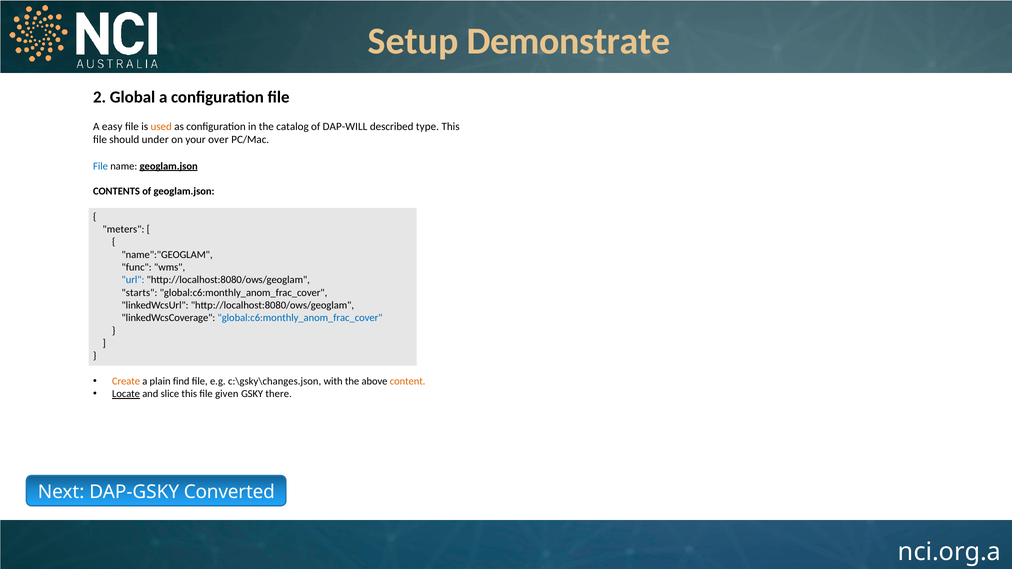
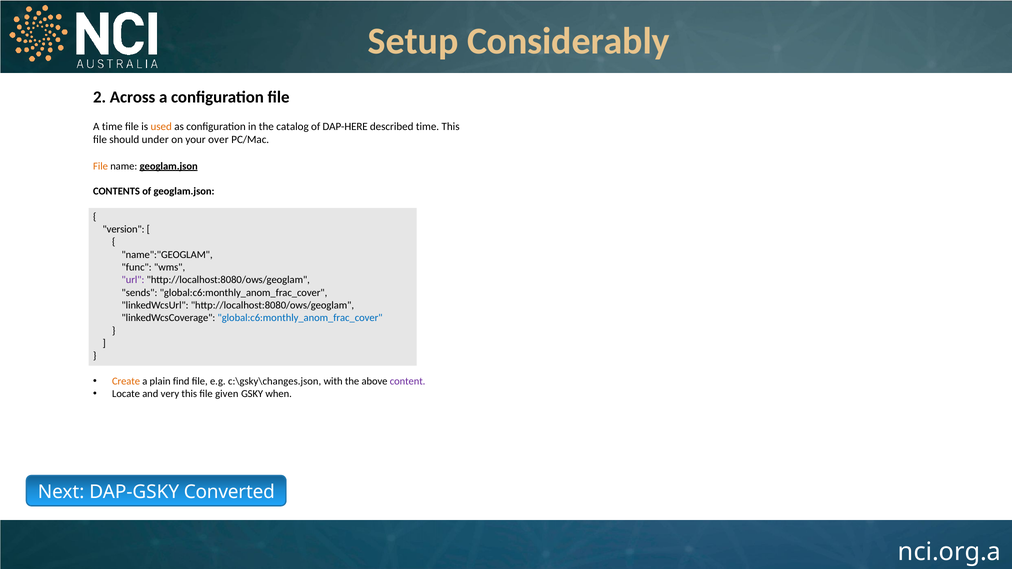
Demonstrate: Demonstrate -> Considerably
Global: Global -> Across
A easy: easy -> time
DAP-WILL: DAP-WILL -> DAP-HERE
described type: type -> time
File at (101, 166) colour: blue -> orange
meters: meters -> version
url colour: blue -> purple
starts: starts -> sends
content colour: orange -> purple
Locate underline: present -> none
slice: slice -> very
there: there -> when
